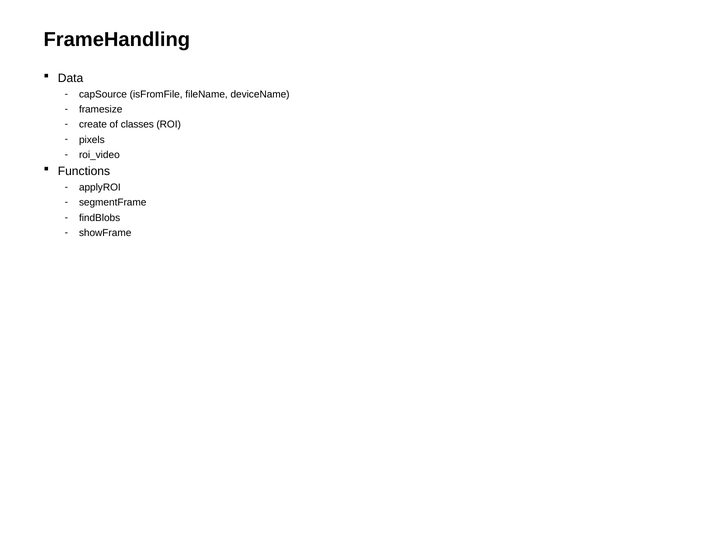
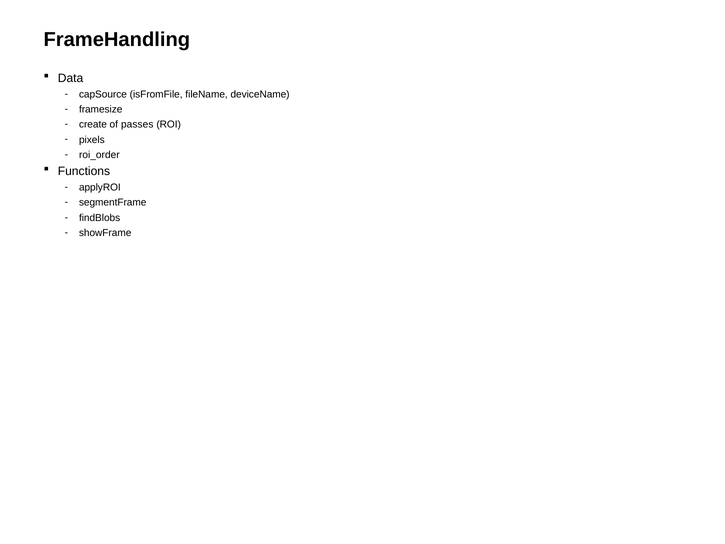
classes: classes -> passes
roi_video: roi_video -> roi_order
